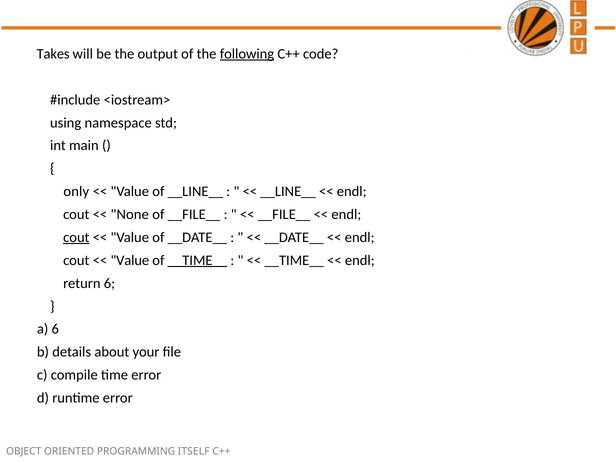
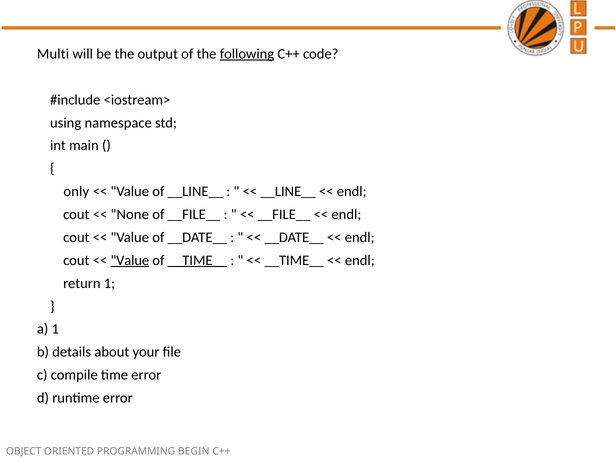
Takes: Takes -> Multi
cout at (76, 237) underline: present -> none
Value at (130, 260) underline: none -> present
return 6: 6 -> 1
a 6: 6 -> 1
ITSELF: ITSELF -> BEGIN
